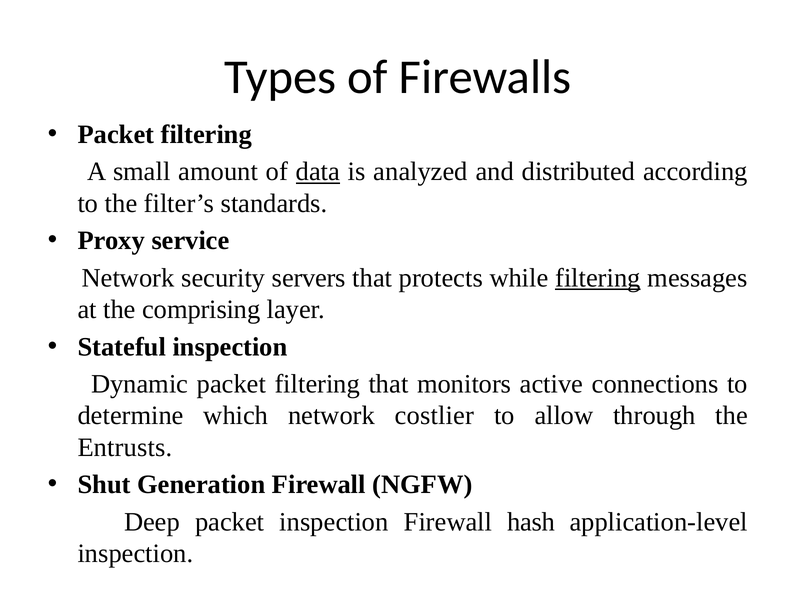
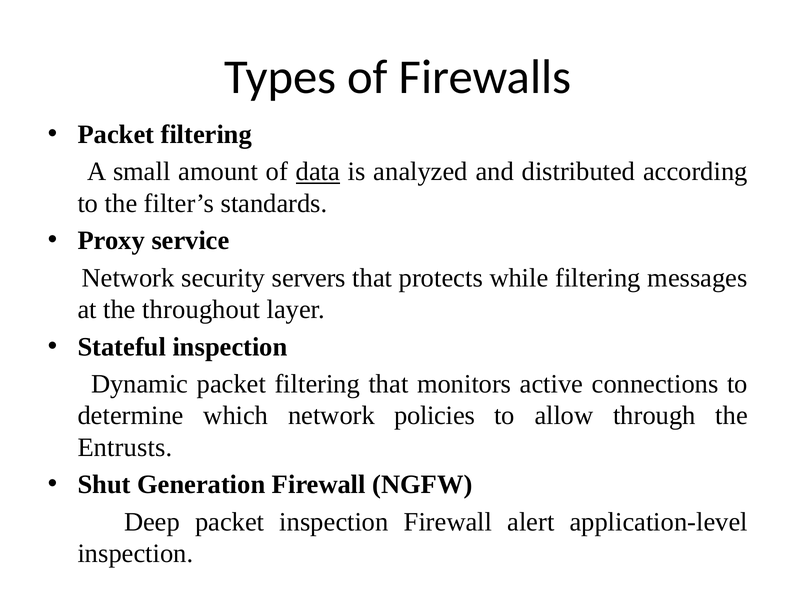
filtering at (598, 278) underline: present -> none
comprising: comprising -> throughout
costlier: costlier -> policies
hash: hash -> alert
